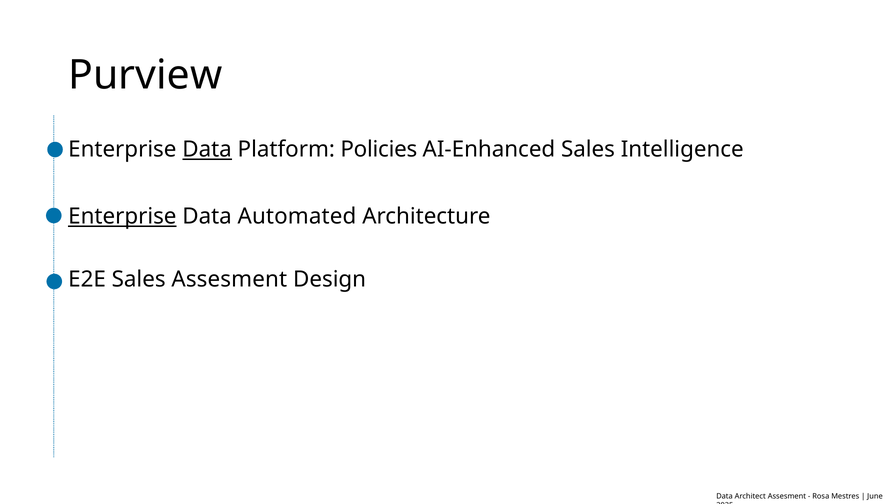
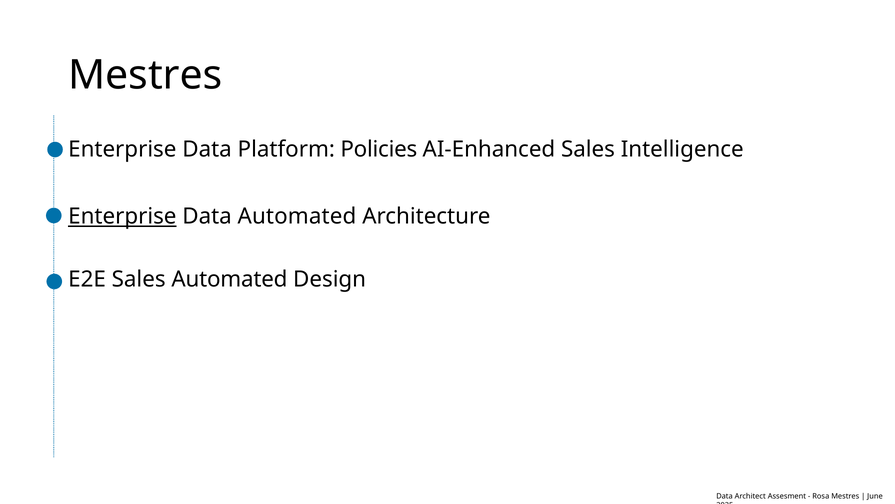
Purview at (145, 75): Purview -> Mestres
Data at (207, 149) underline: present -> none
Sales Assesment: Assesment -> Automated
